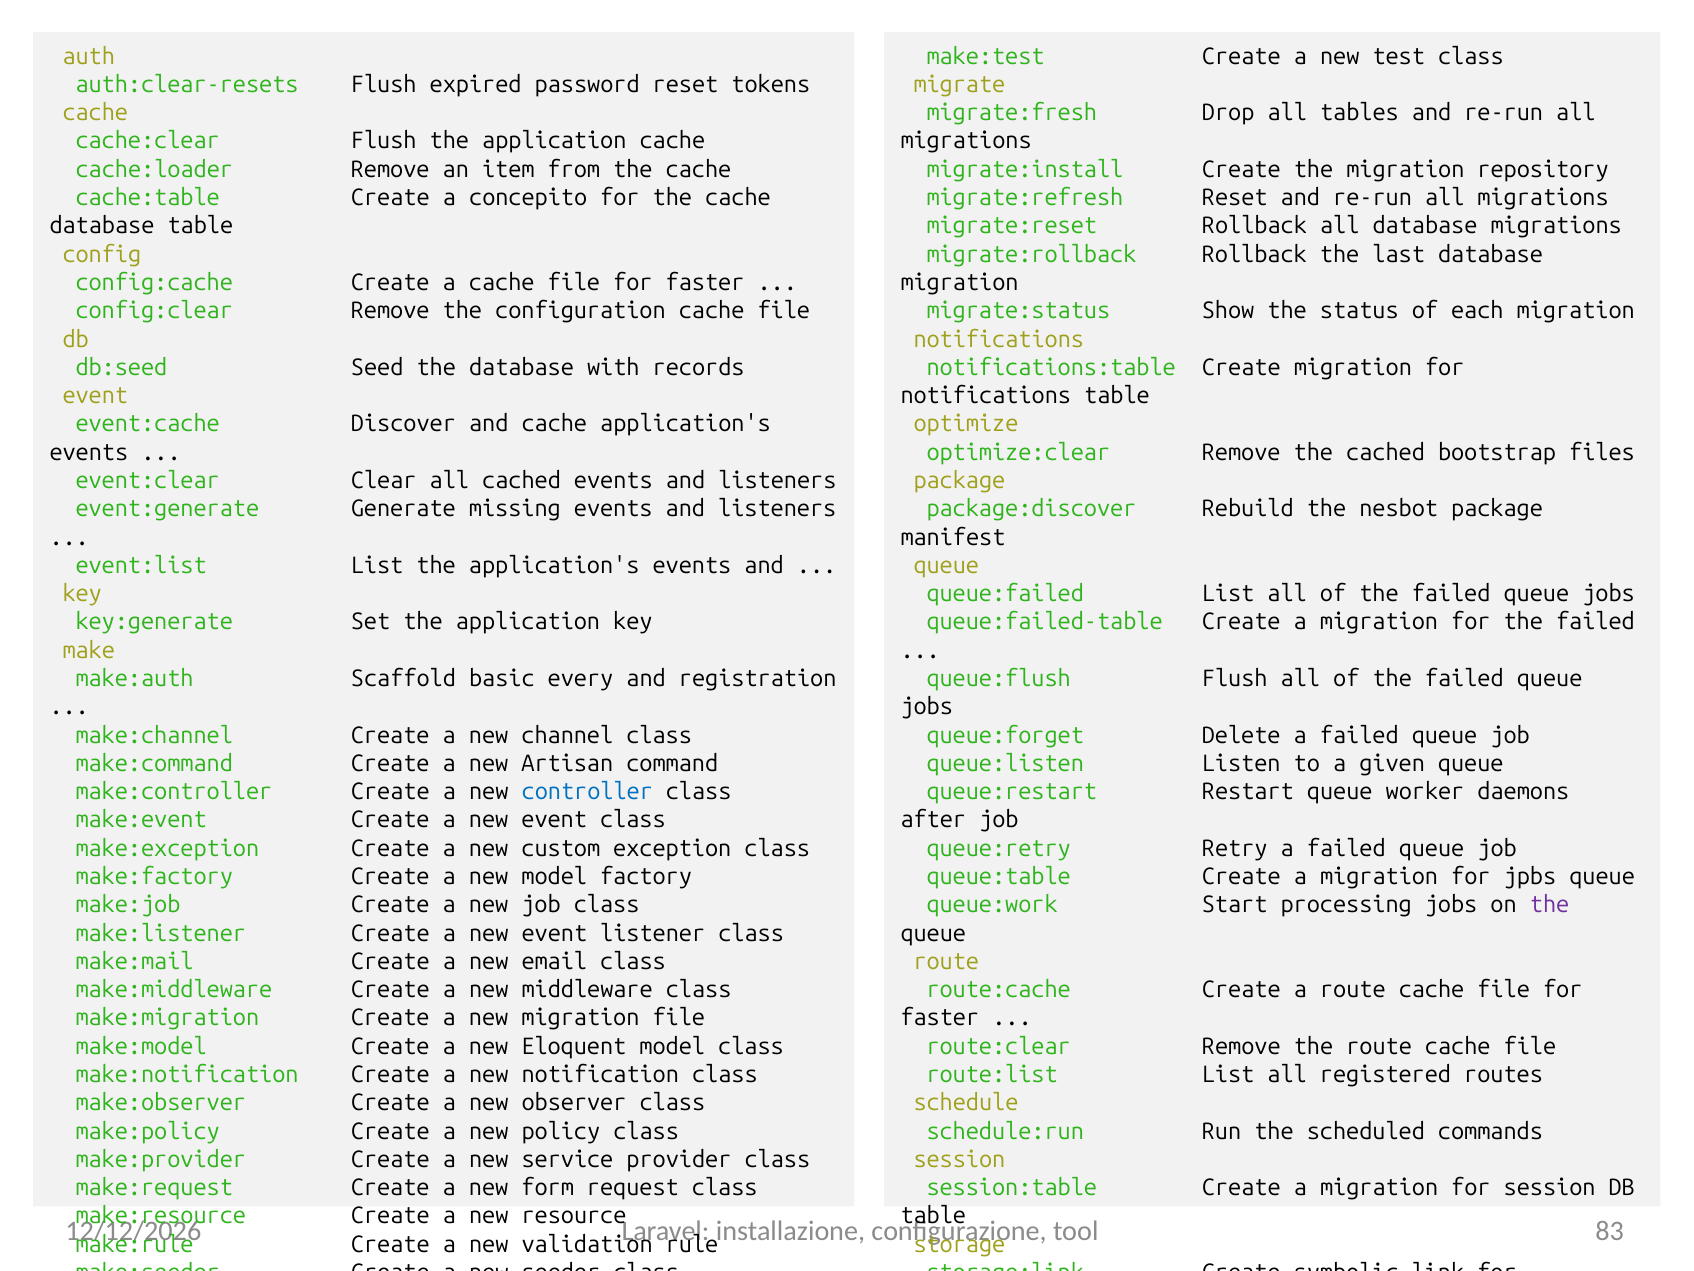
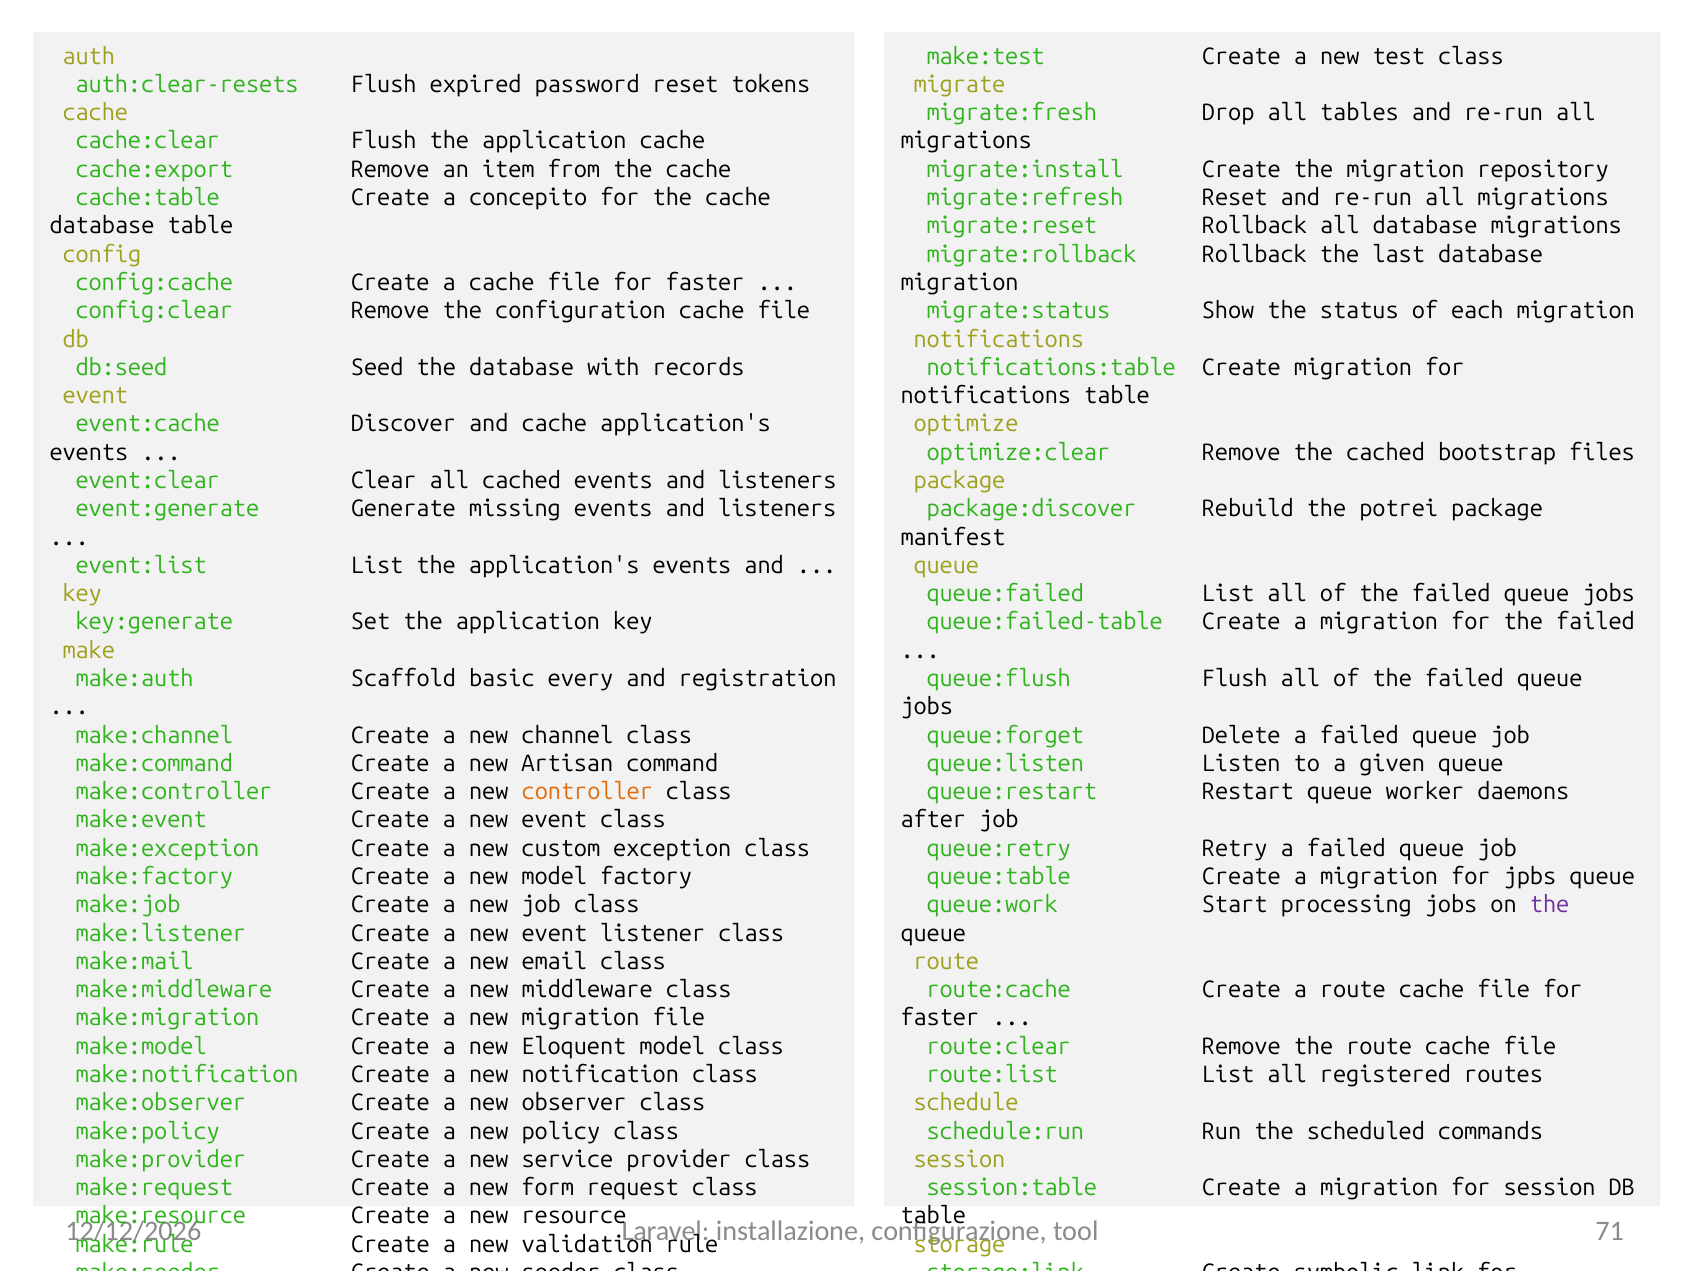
cache:loader: cache:loader -> cache:export
nesbot: nesbot -> potrei
controller colour: blue -> orange
83: 83 -> 71
